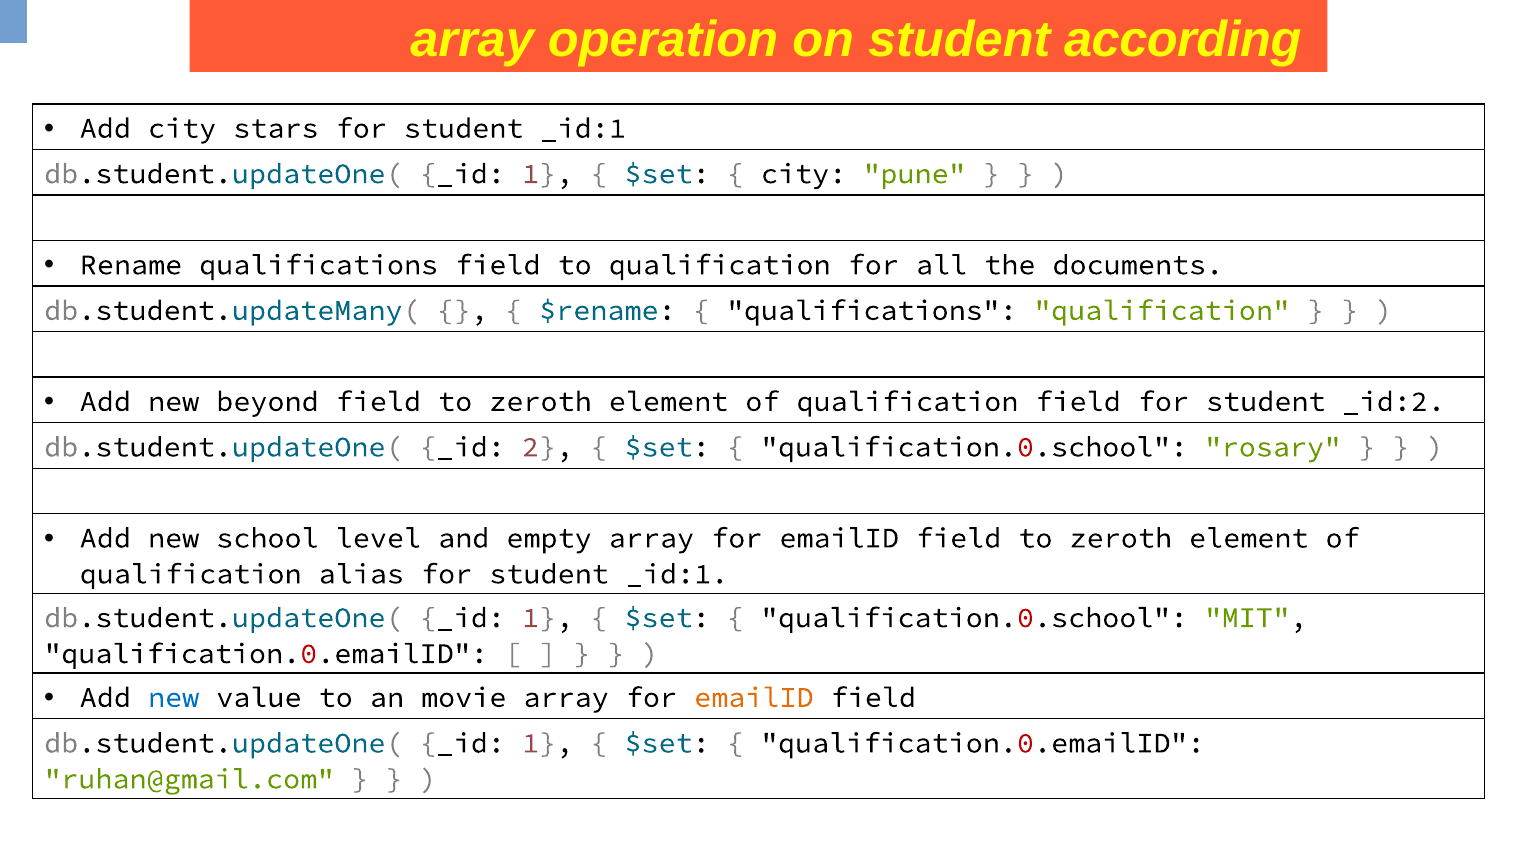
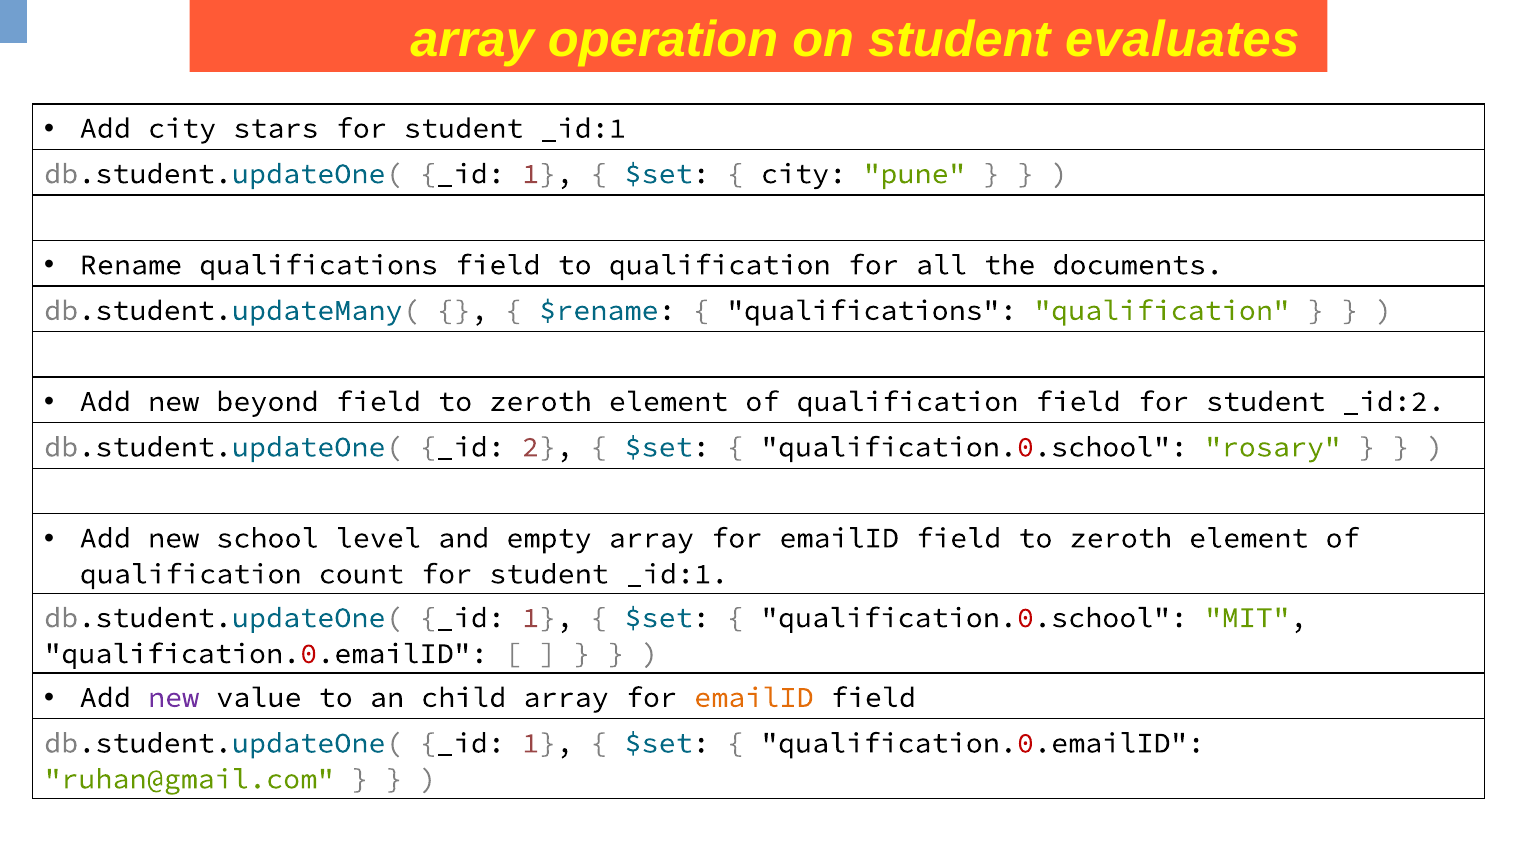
according: according -> evaluates
alias: alias -> count
new at (174, 698) colour: blue -> purple
movie: movie -> child
